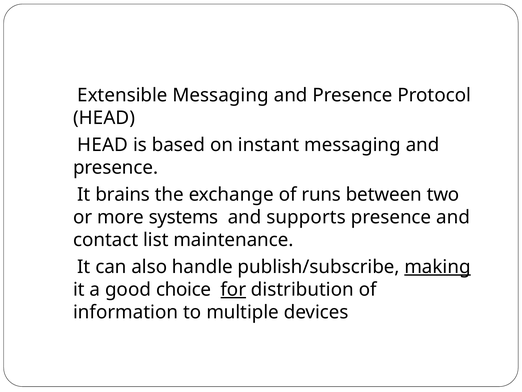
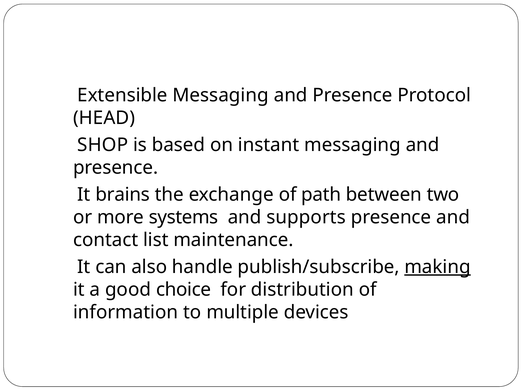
HEAD at (103, 145): HEAD -> SHOP
runs: runs -> path
for underline: present -> none
